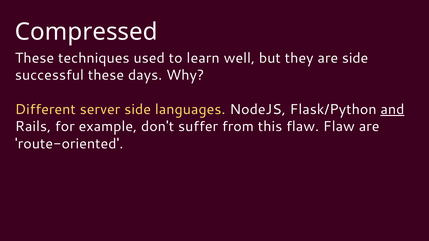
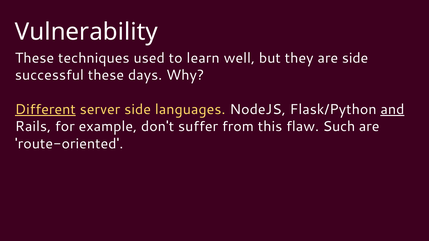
Compressed: Compressed -> Vulnerability
Different underline: none -> present
flaw Flaw: Flaw -> Such
